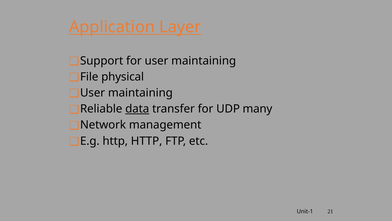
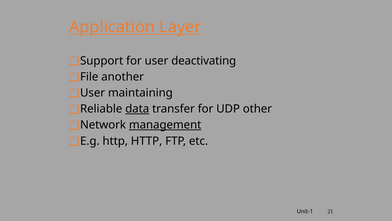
for user maintaining: maintaining -> deactivating
physical: physical -> another
many: many -> other
management underline: none -> present
